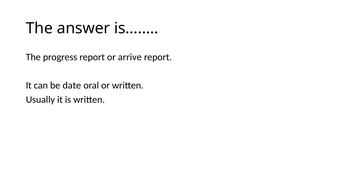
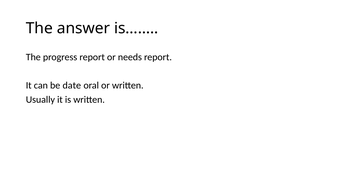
arrive: arrive -> needs
